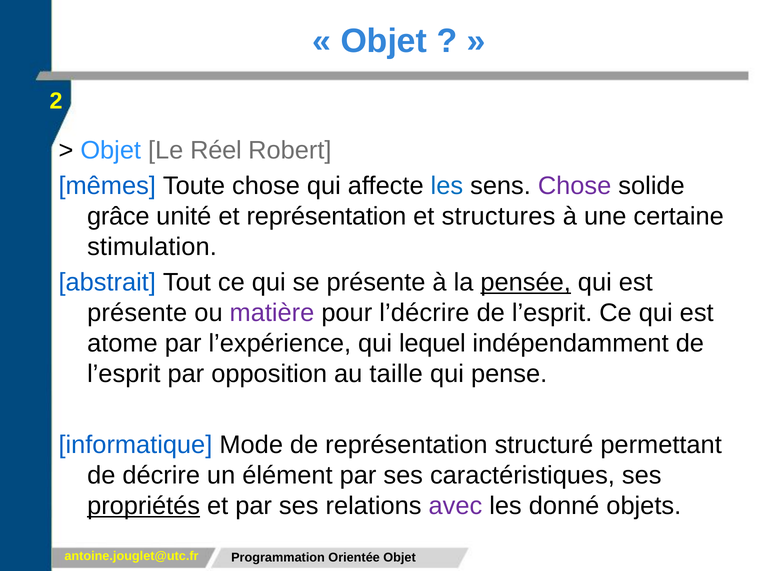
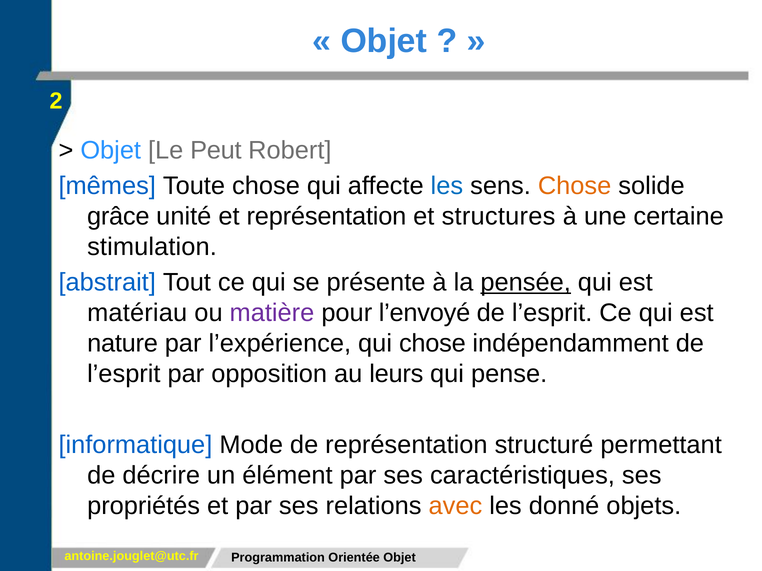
Réel: Réel -> Peut
Chose at (575, 186) colour: purple -> orange
présente at (137, 313): présente -> matériau
l’décrire: l’décrire -> l’envoyé
atome: atome -> nature
qui lequel: lequel -> chose
taille: taille -> leurs
propriétés underline: present -> none
avec colour: purple -> orange
